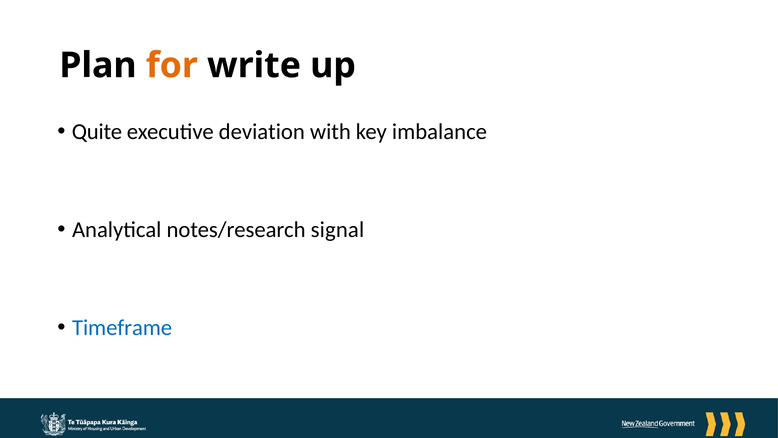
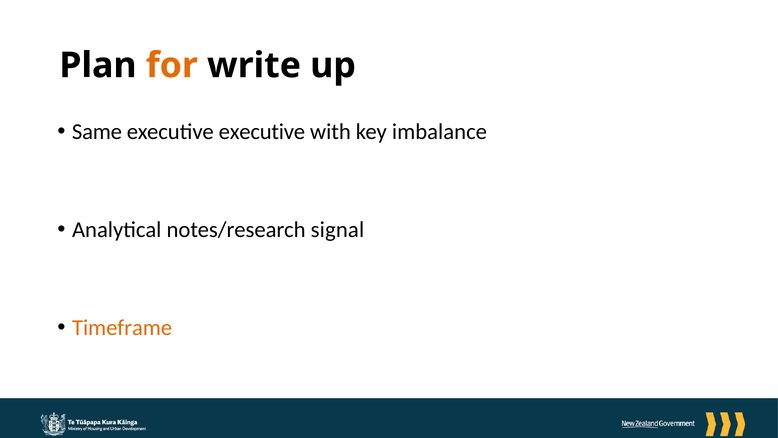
Quite: Quite -> Same
executive deviation: deviation -> executive
Timeframe colour: blue -> orange
